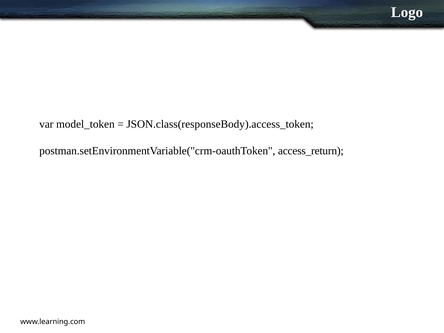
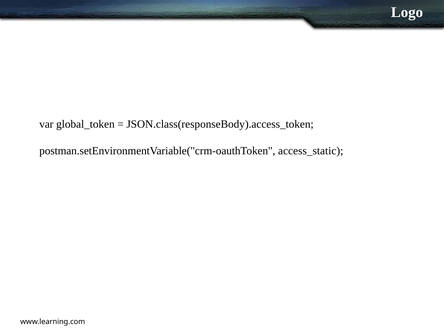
model_token: model_token -> global_token
access_return: access_return -> access_static
